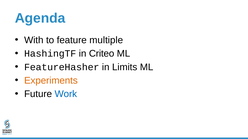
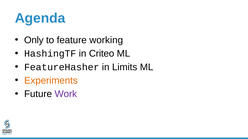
With: With -> Only
multiple: multiple -> working
Work colour: blue -> purple
